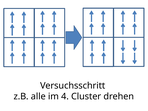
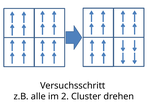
4: 4 -> 2
